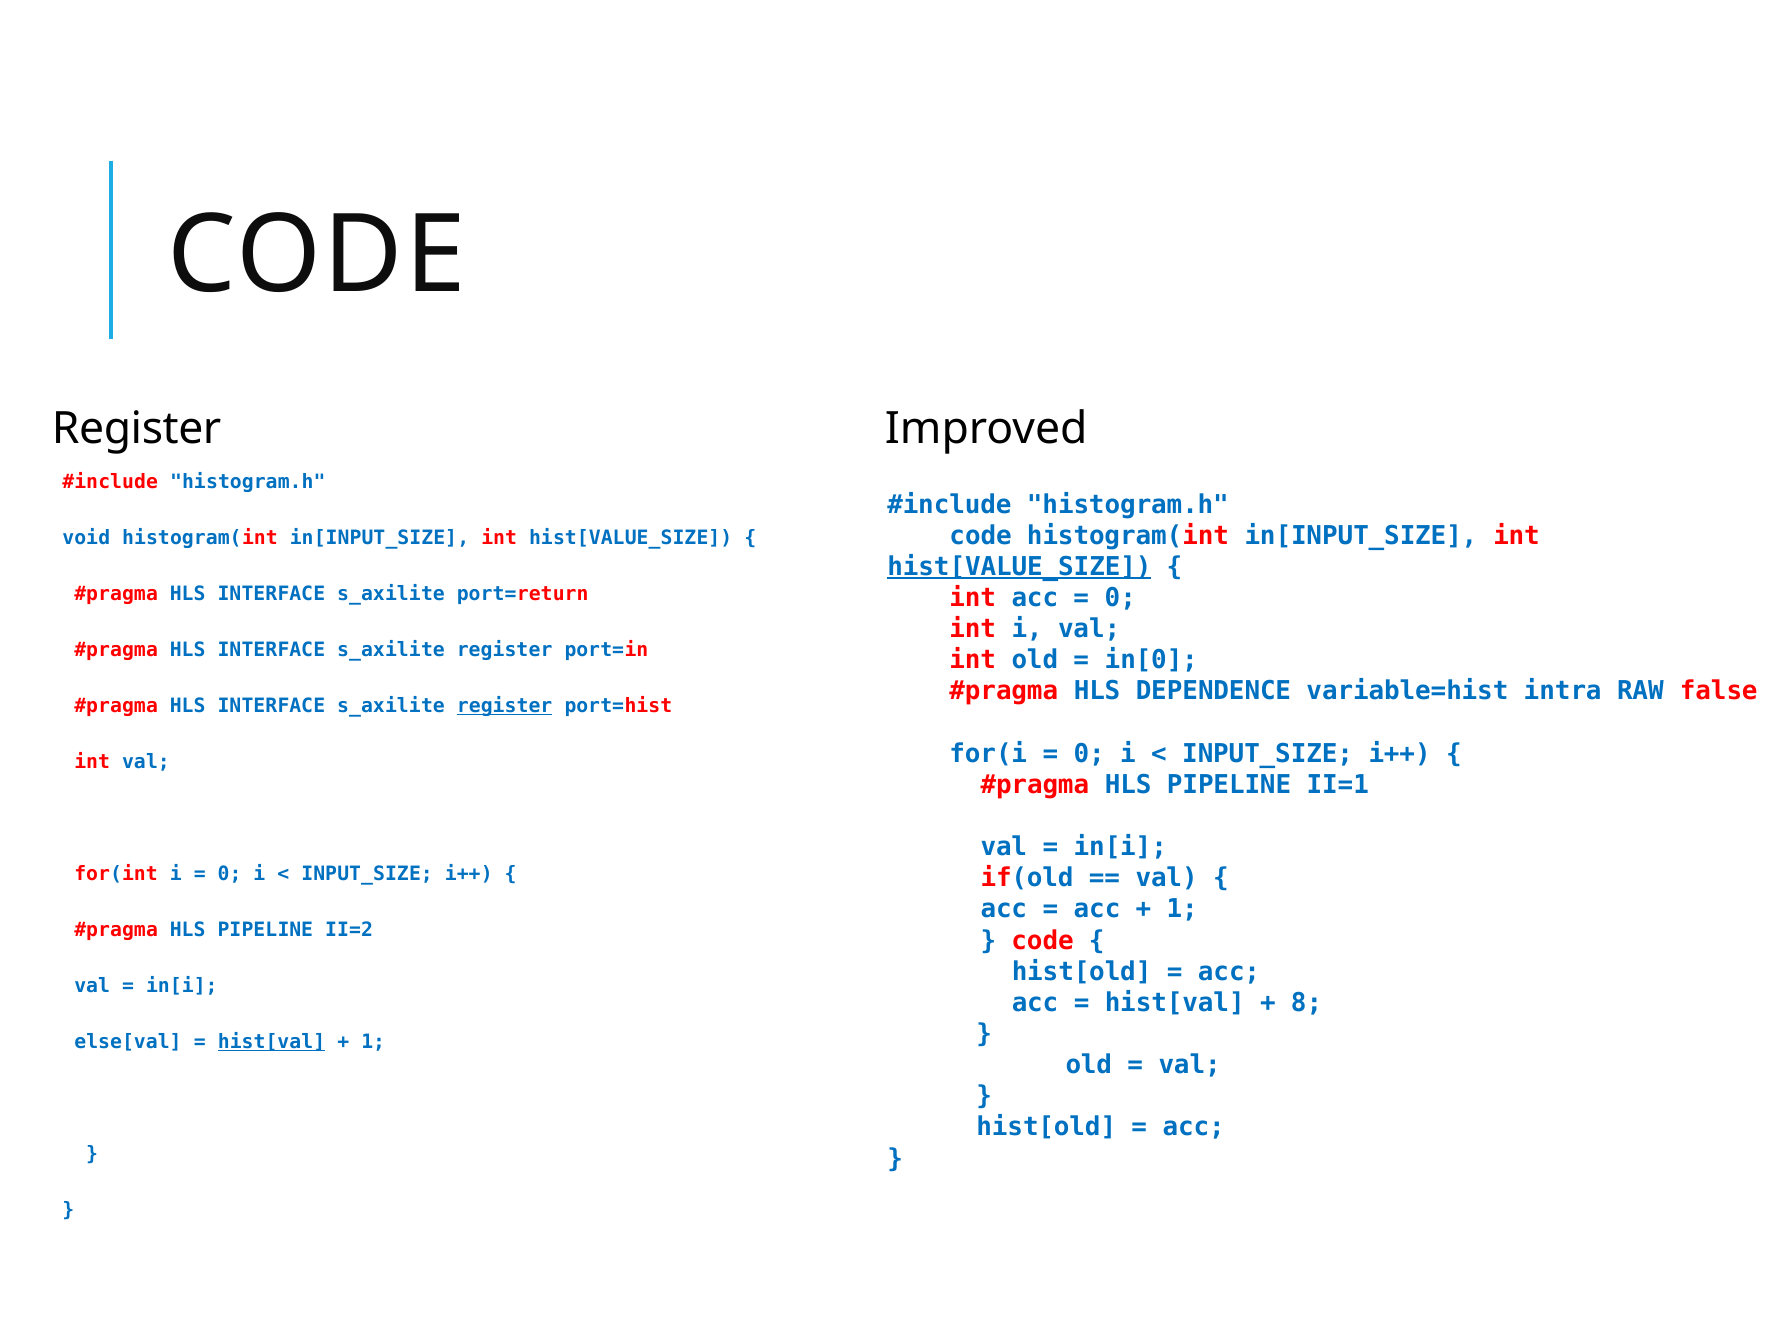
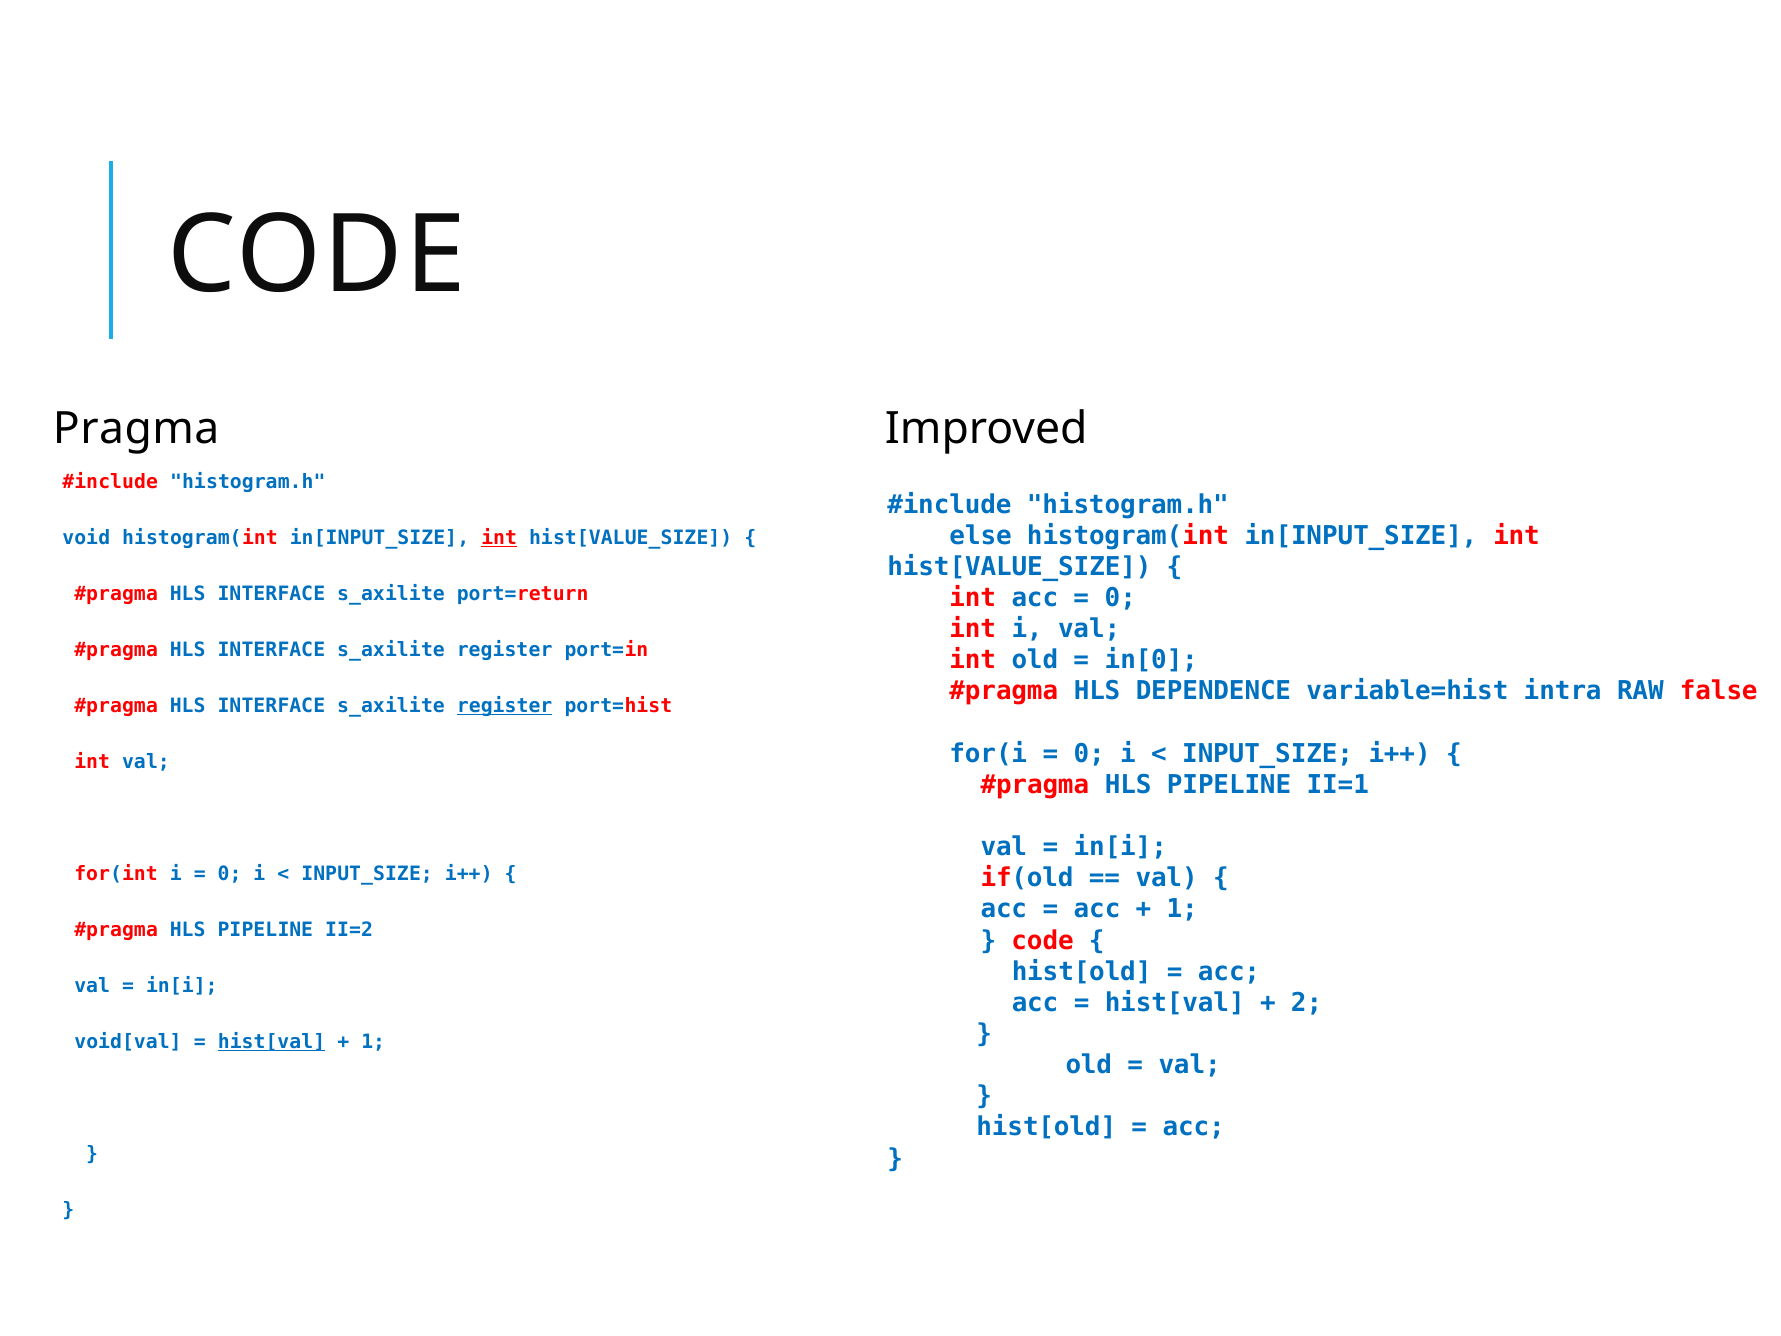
Register at (137, 429): Register -> Pragma
code at (981, 536): code -> else
int at (499, 538) underline: none -> present
hist[VALUE_SIZE at (1019, 567) underline: present -> none
8: 8 -> 2
else[val: else[val -> void[val
